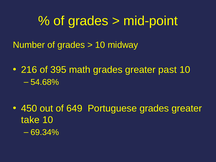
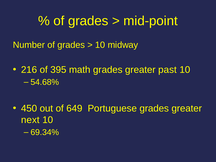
take: take -> next
